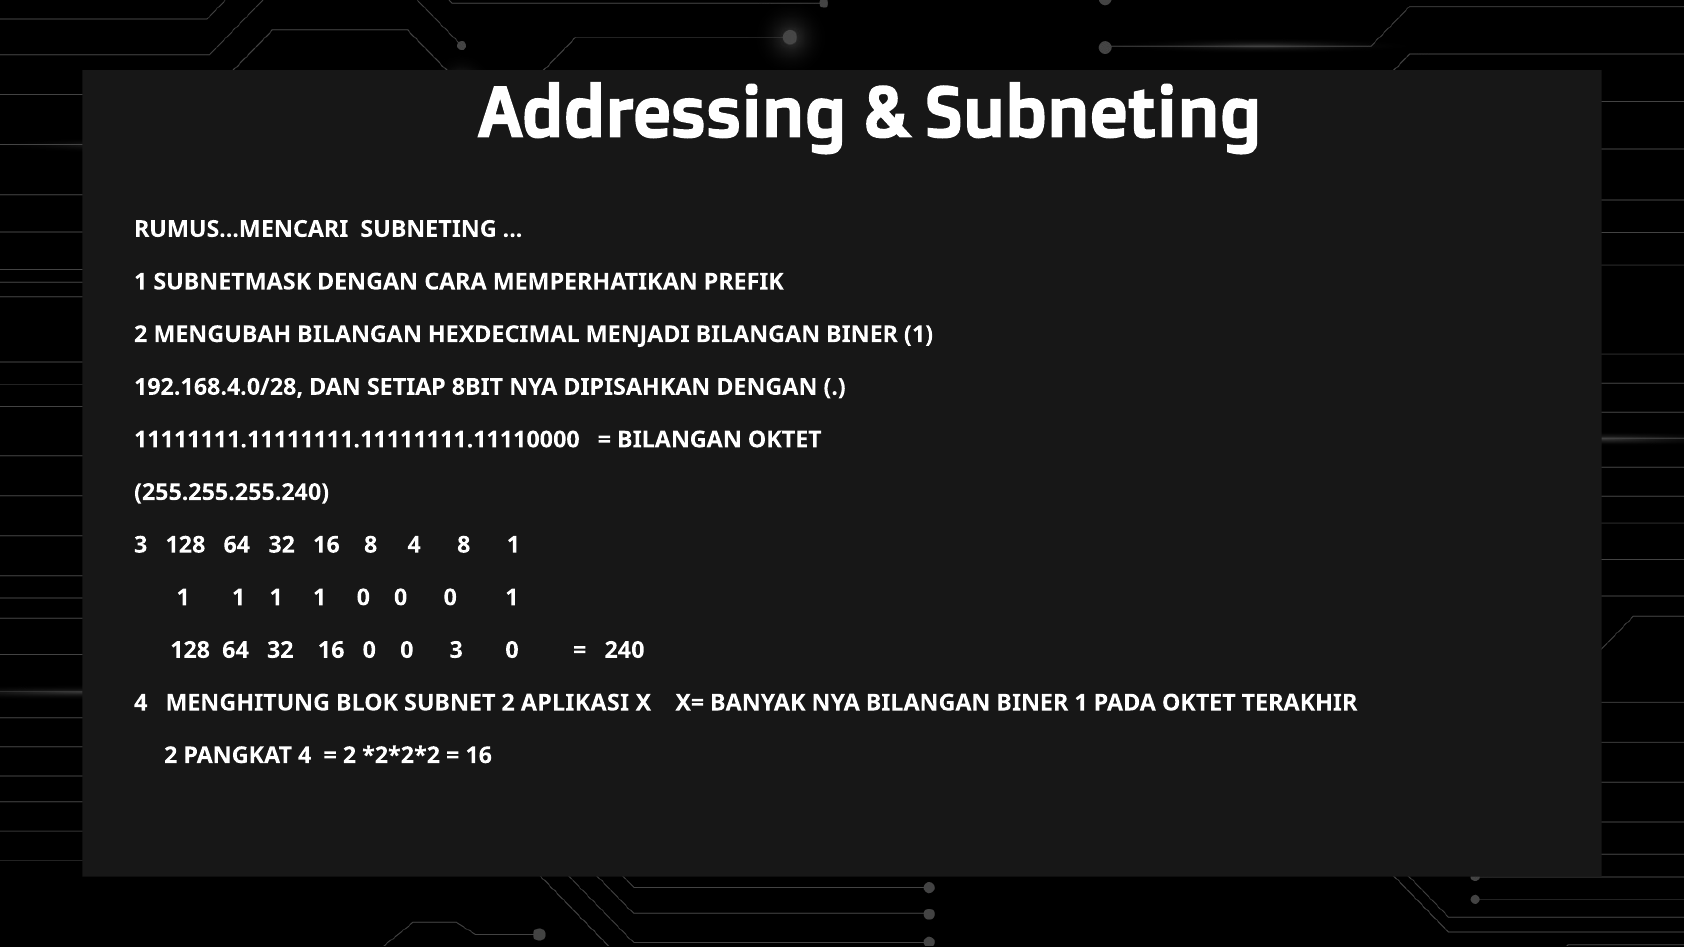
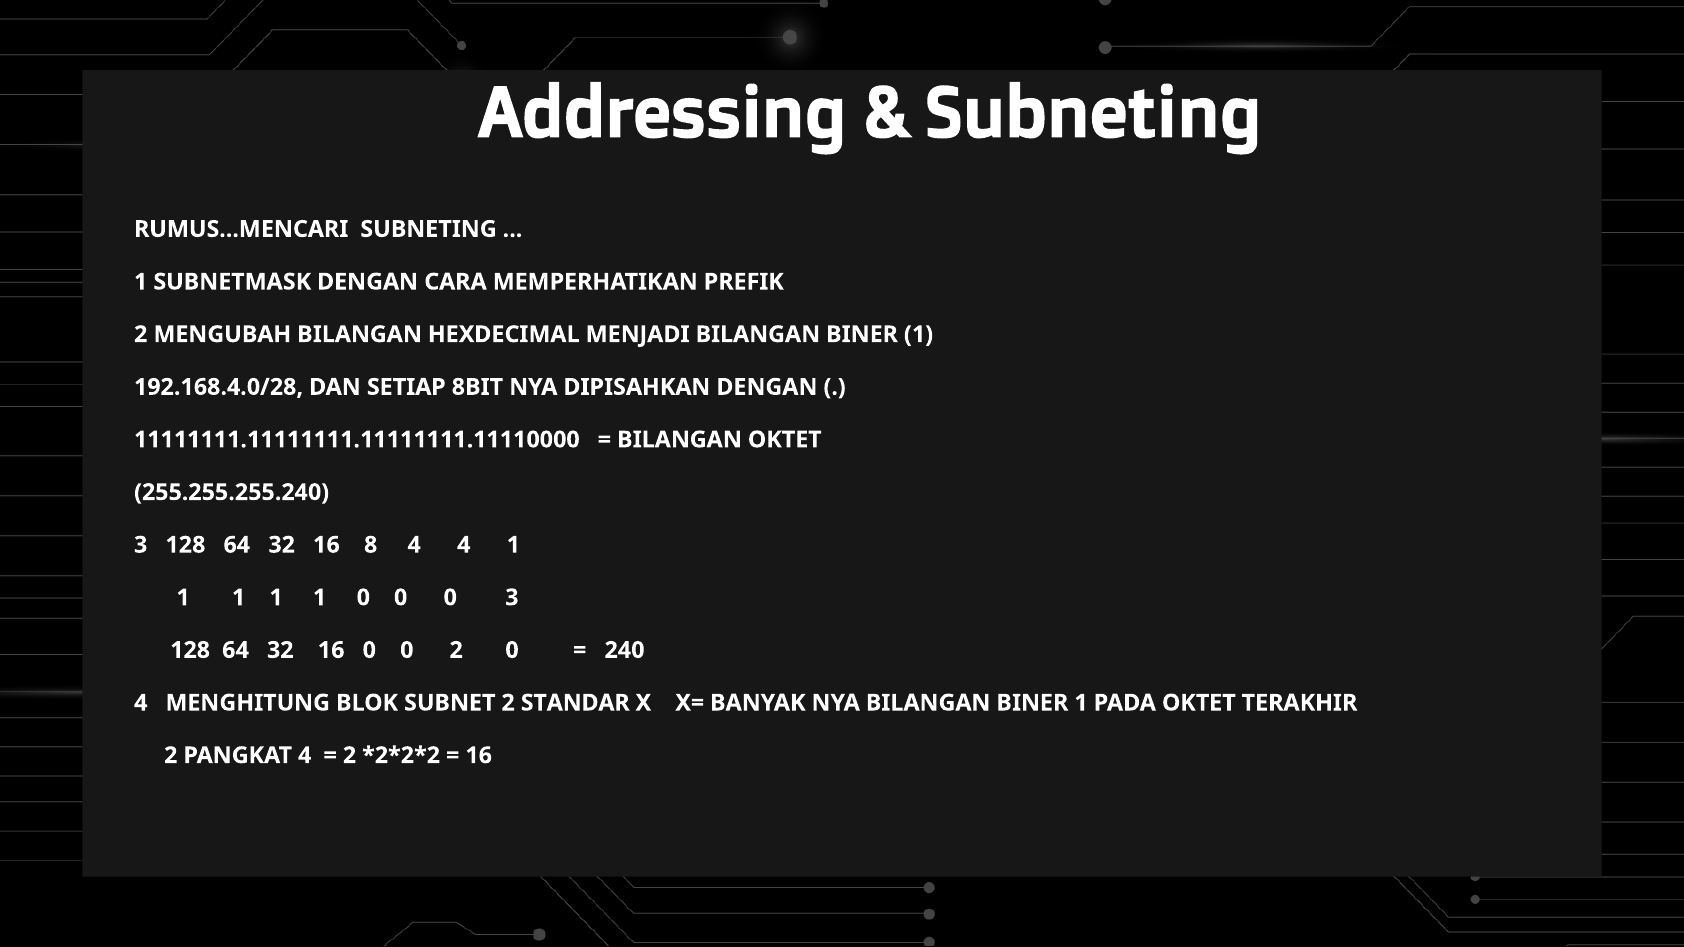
4 8: 8 -> 4
0 1: 1 -> 3
0 3: 3 -> 2
APLIKASI: APLIKASI -> STANDAR
